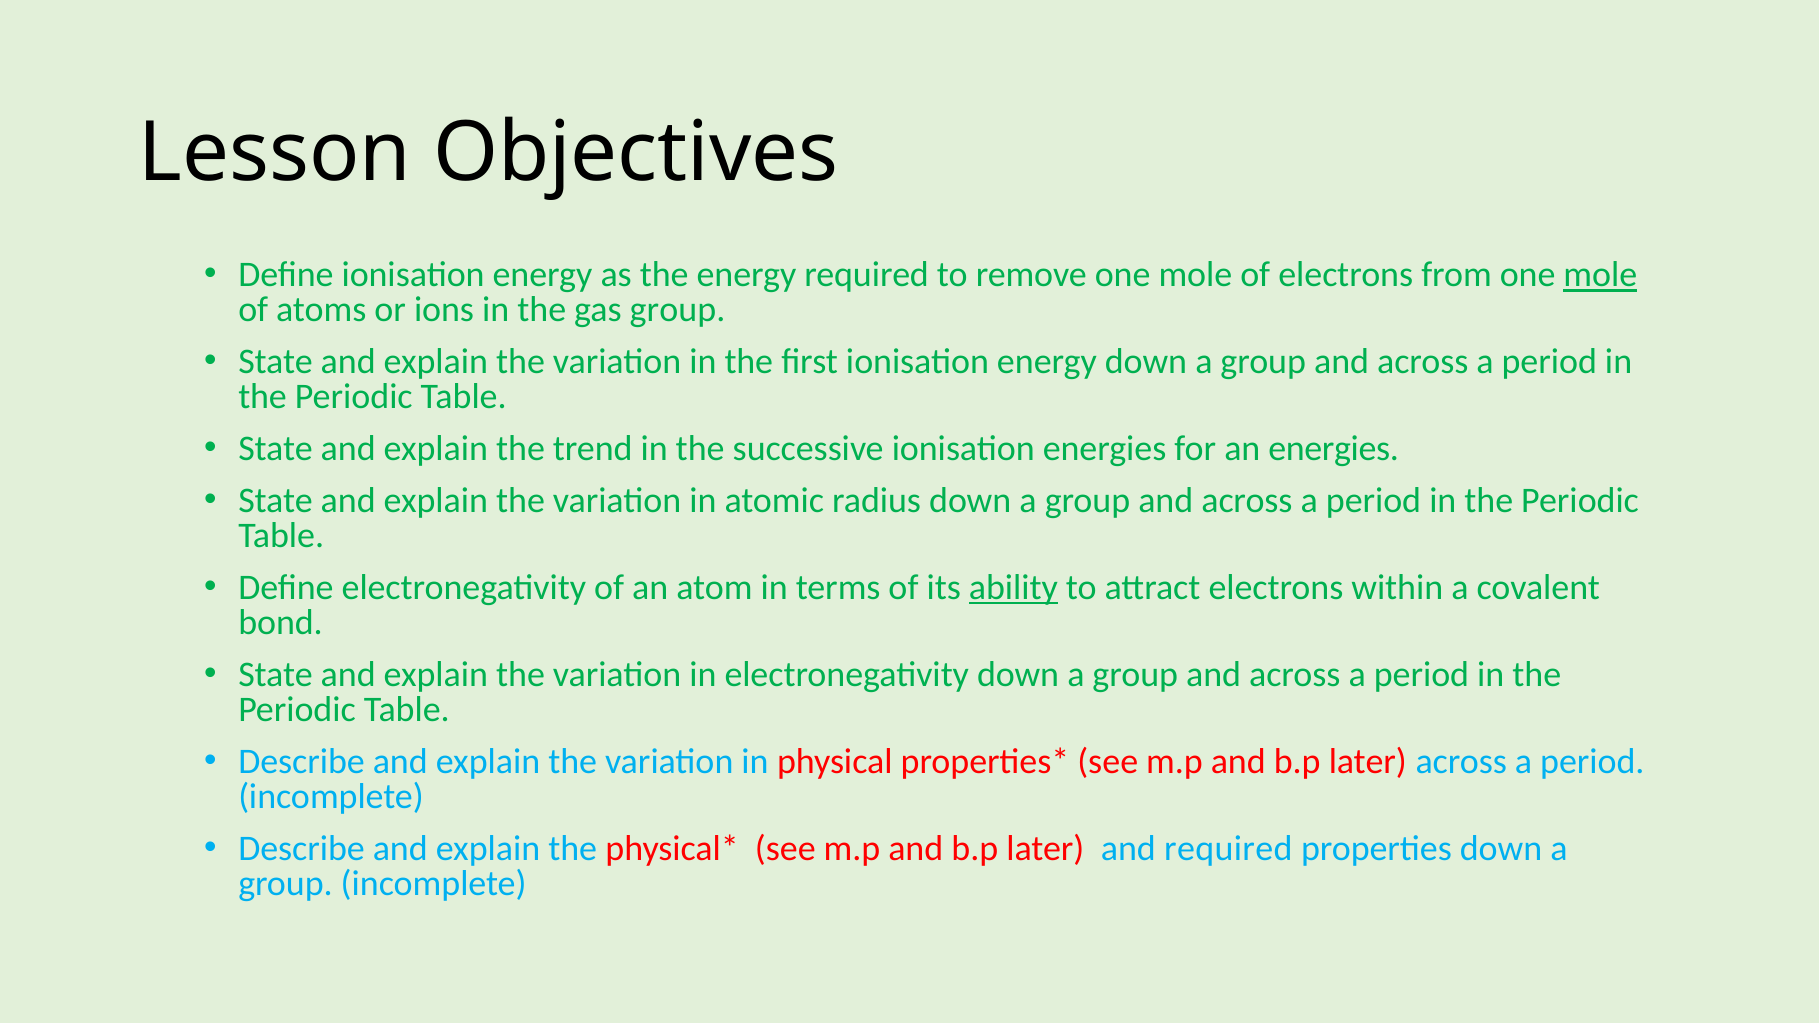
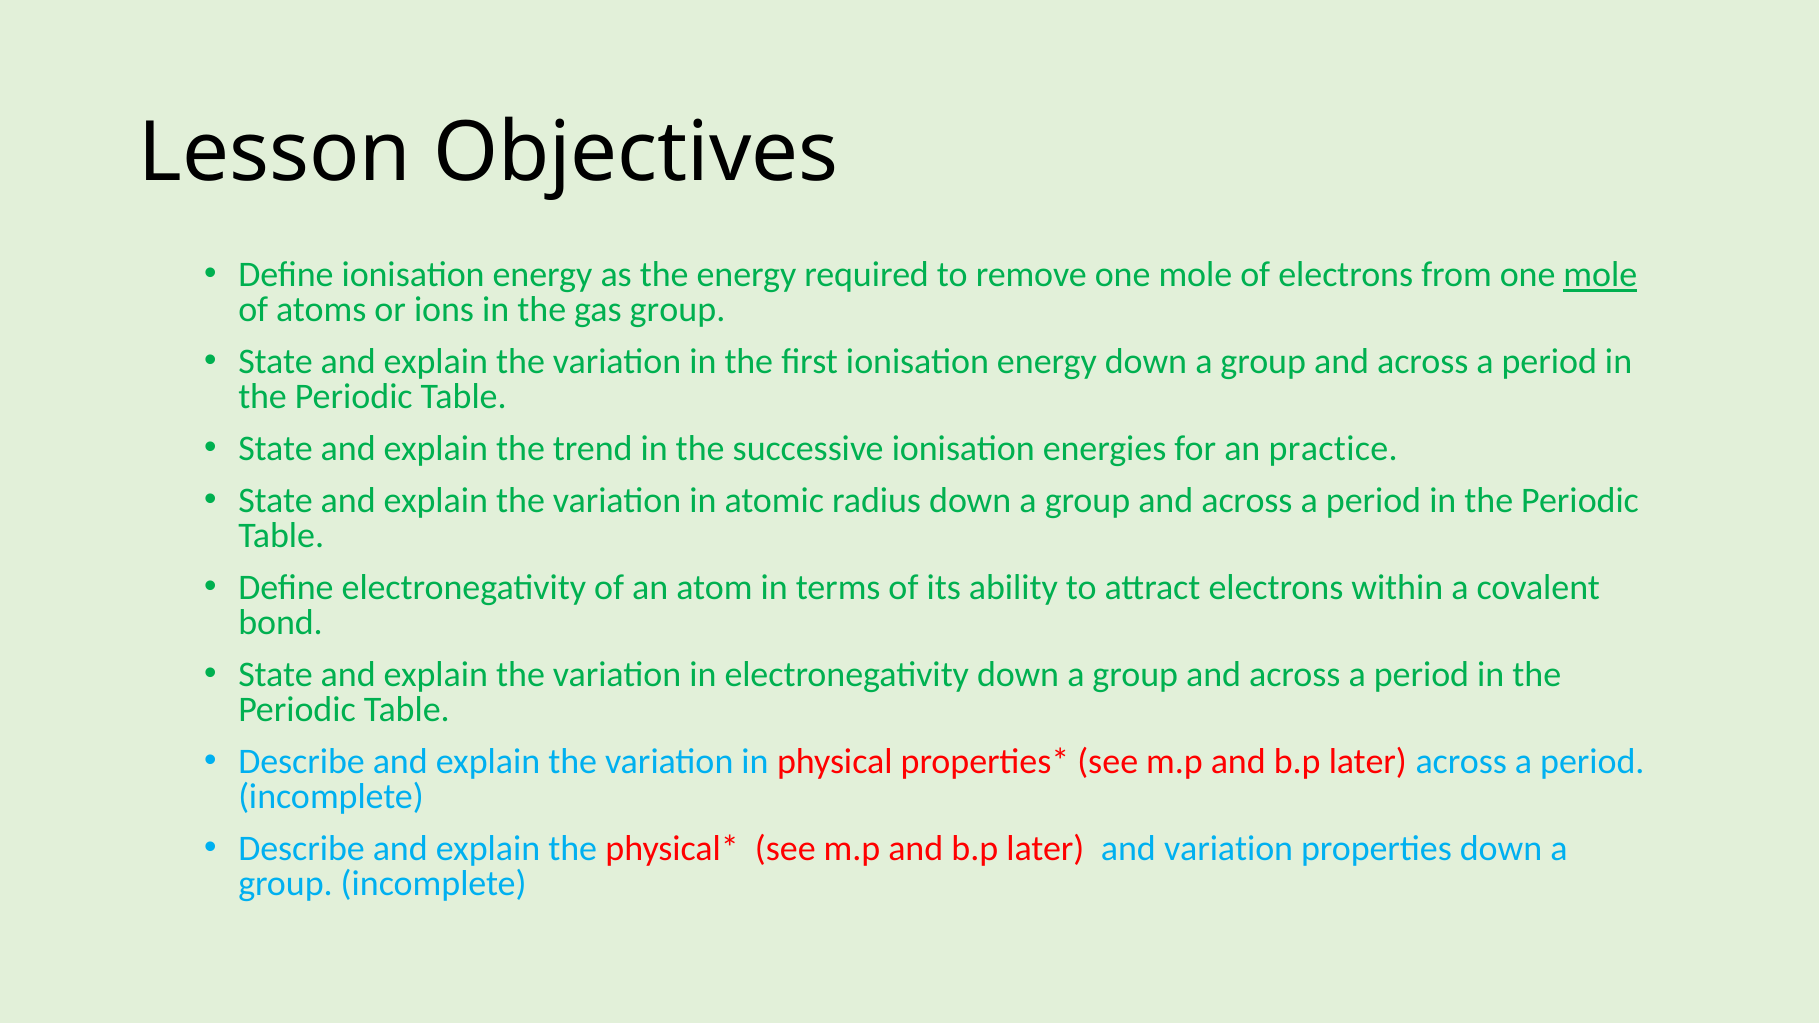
an energies: energies -> practice
ability underline: present -> none
and required: required -> variation
